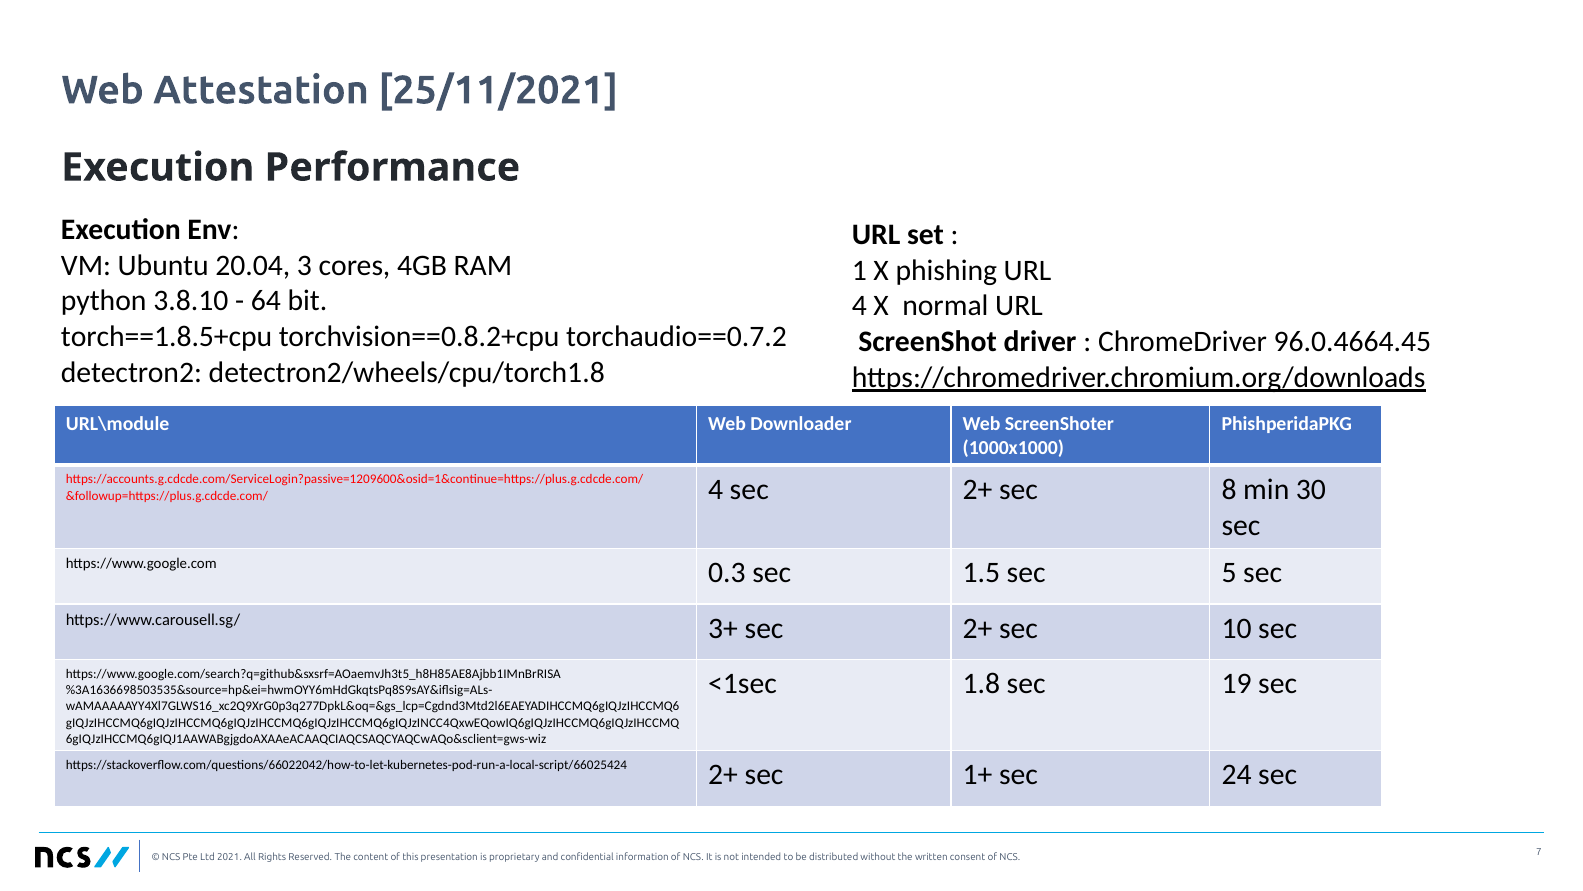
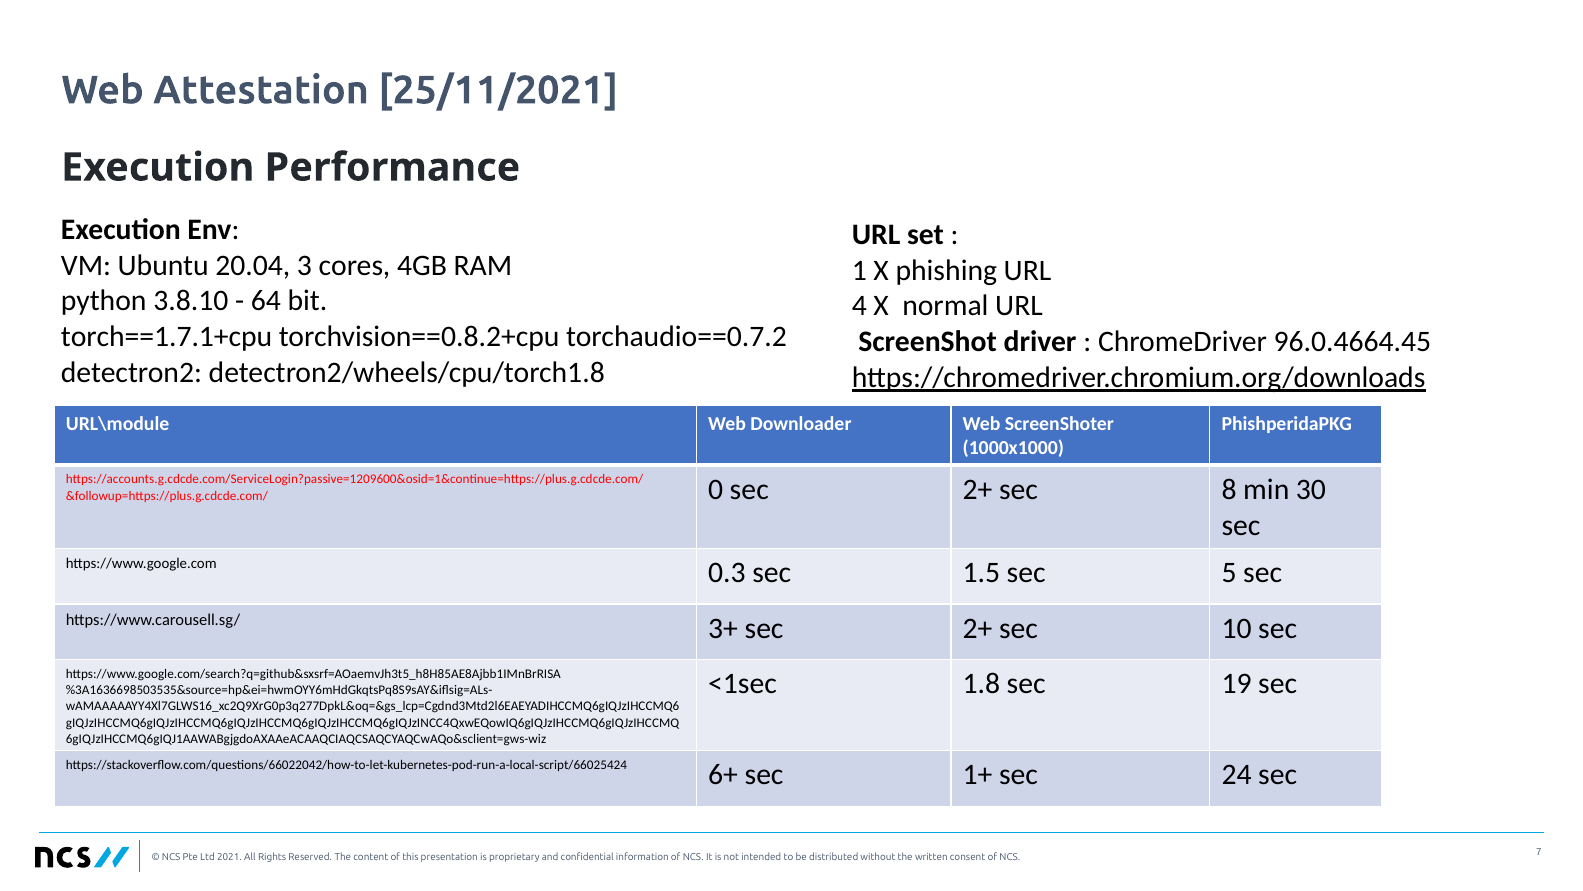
torch==1.8.5+cpu: torch==1.8.5+cpu -> torch==1.7.1+cpu
4 at (716, 489): 4 -> 0
https://stackoverflow.com/questions/66022042/how-to-let-kubernetes-pod-run-a-local-script/66025424 2+: 2+ -> 6+
